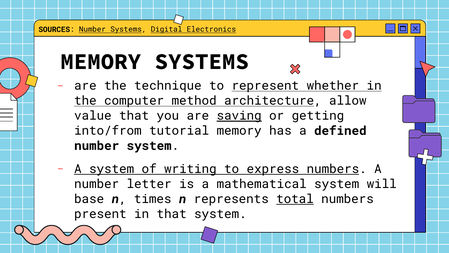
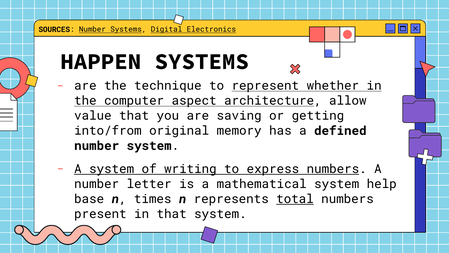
MEMORY at (101, 61): MEMORY -> HAPPEN
method: method -> aspect
saving underline: present -> none
tutorial: tutorial -> original
will: will -> help
